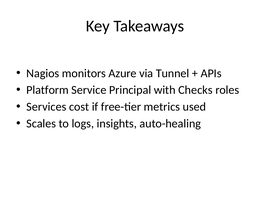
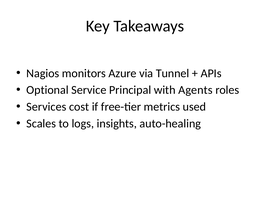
Platform: Platform -> Optional
Checks: Checks -> Agents
